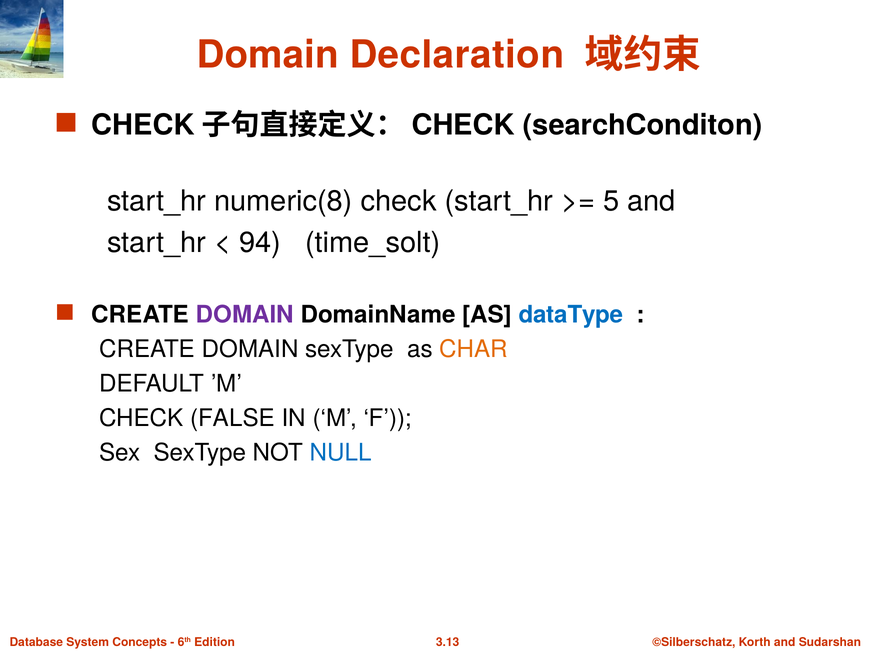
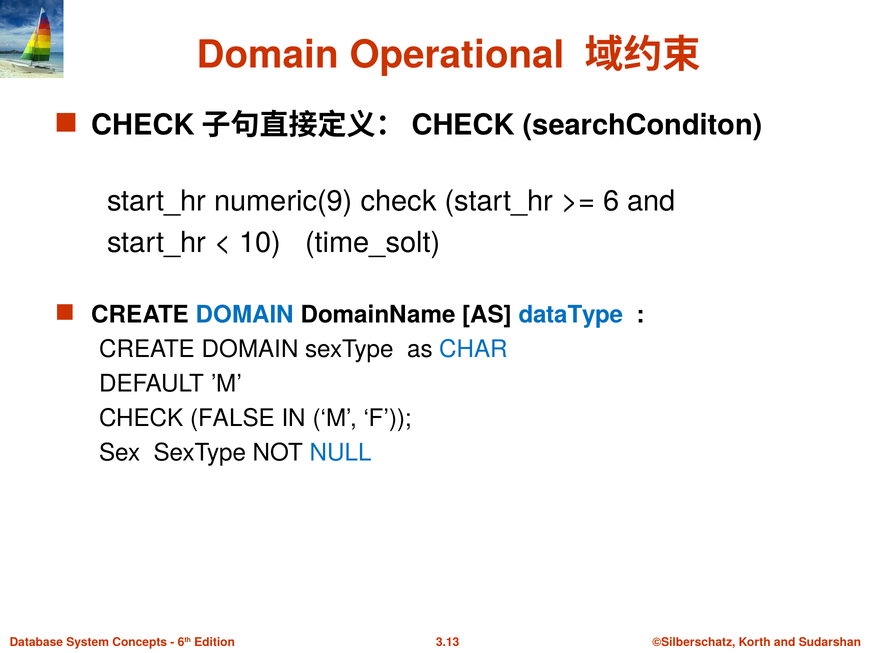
Declaration: Declaration -> Operational
numeric(8: numeric(8 -> numeric(9
5: 5 -> 6
94: 94 -> 10
DOMAIN at (245, 314) colour: purple -> blue
CHAR colour: orange -> blue
